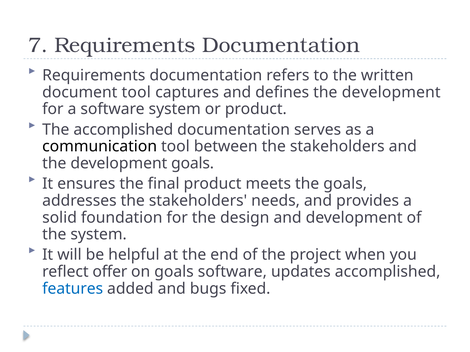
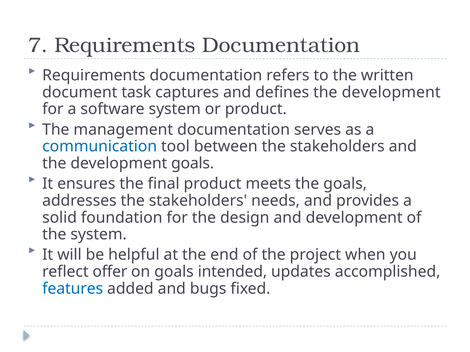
document tool: tool -> task
The accomplished: accomplished -> management
communication colour: black -> blue
goals software: software -> intended
